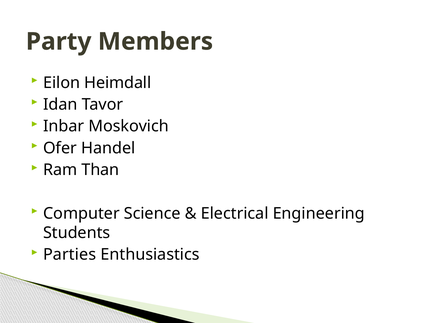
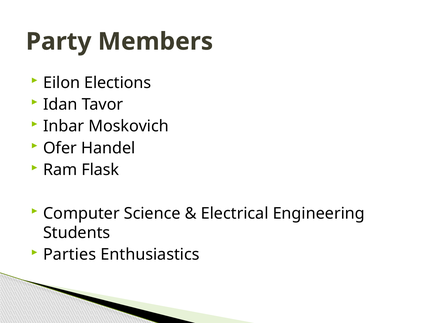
Heimdall: Heimdall -> Elections
Than: Than -> Flask
